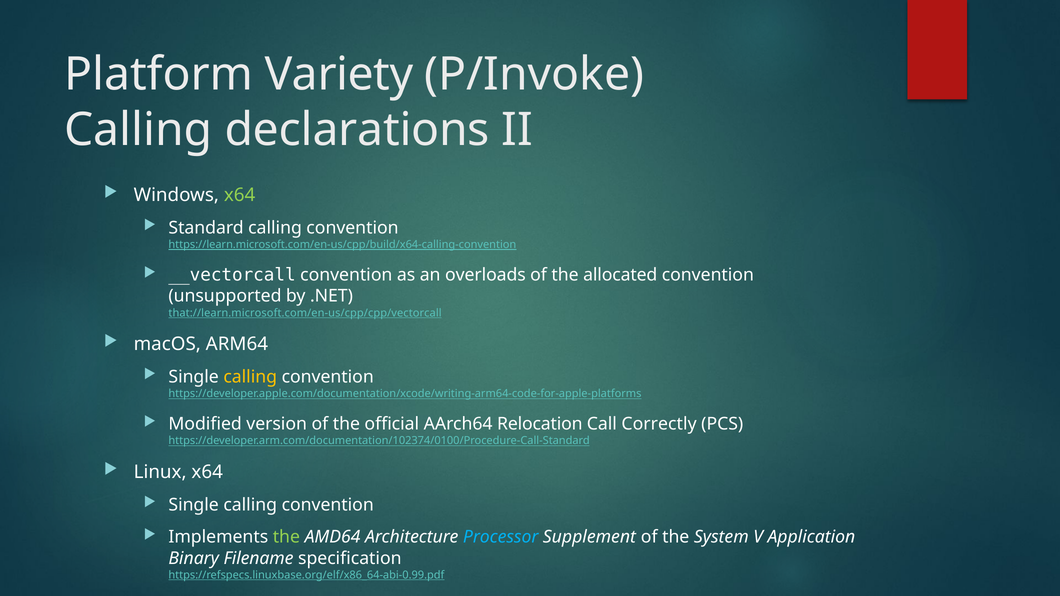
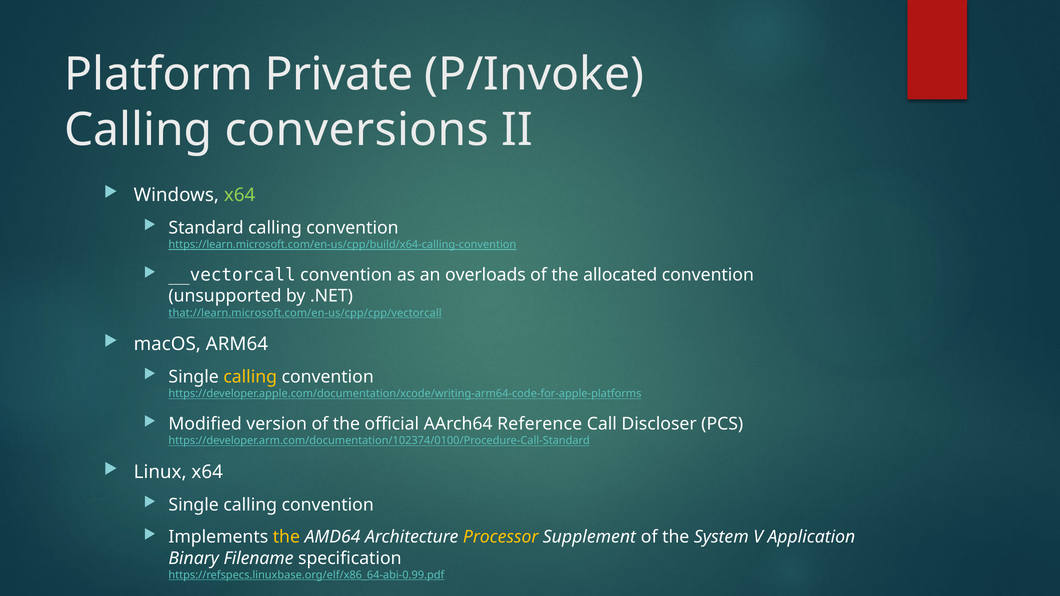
Variety: Variety -> Private
declarations: declarations -> conversions
Relocation: Relocation -> Reference
Correctly: Correctly -> Discloser
the at (286, 537) colour: light green -> yellow
Processor colour: light blue -> yellow
